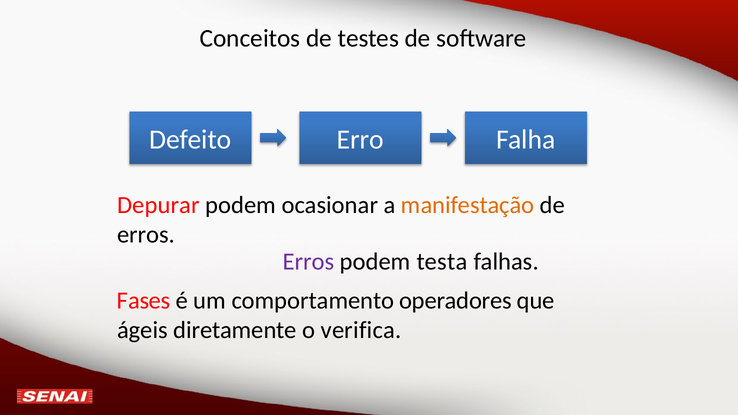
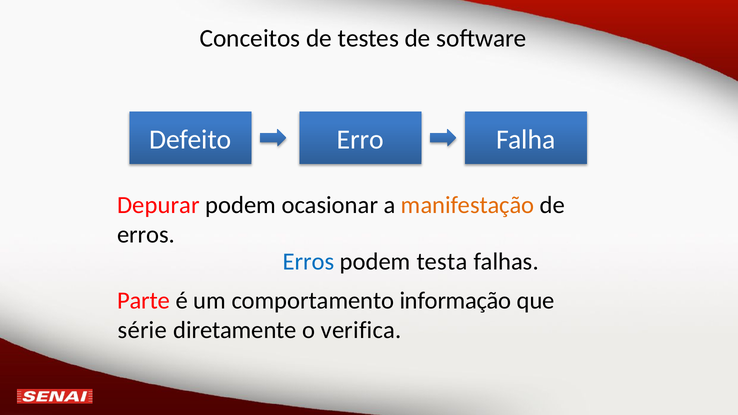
Erros at (309, 262) colour: purple -> blue
Fases: Fases -> Parte
operadores: operadores -> informação
ágeis: ágeis -> série
